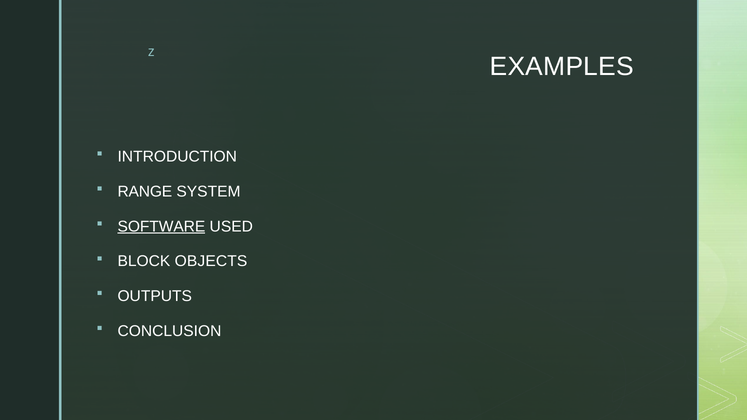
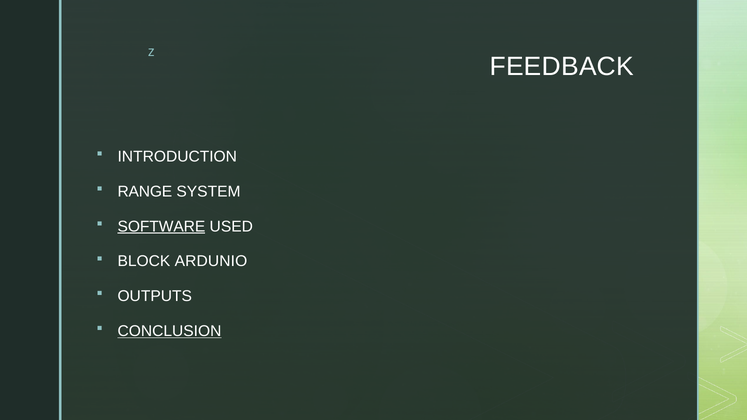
EXAMPLES: EXAMPLES -> FEEDBACK
OBJECTS: OBJECTS -> ARDUNIO
CONCLUSION underline: none -> present
